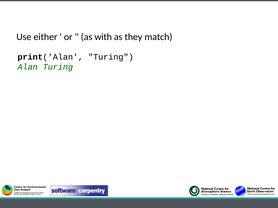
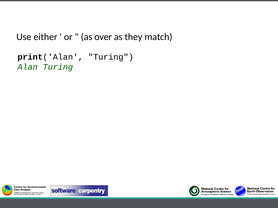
with: with -> over
